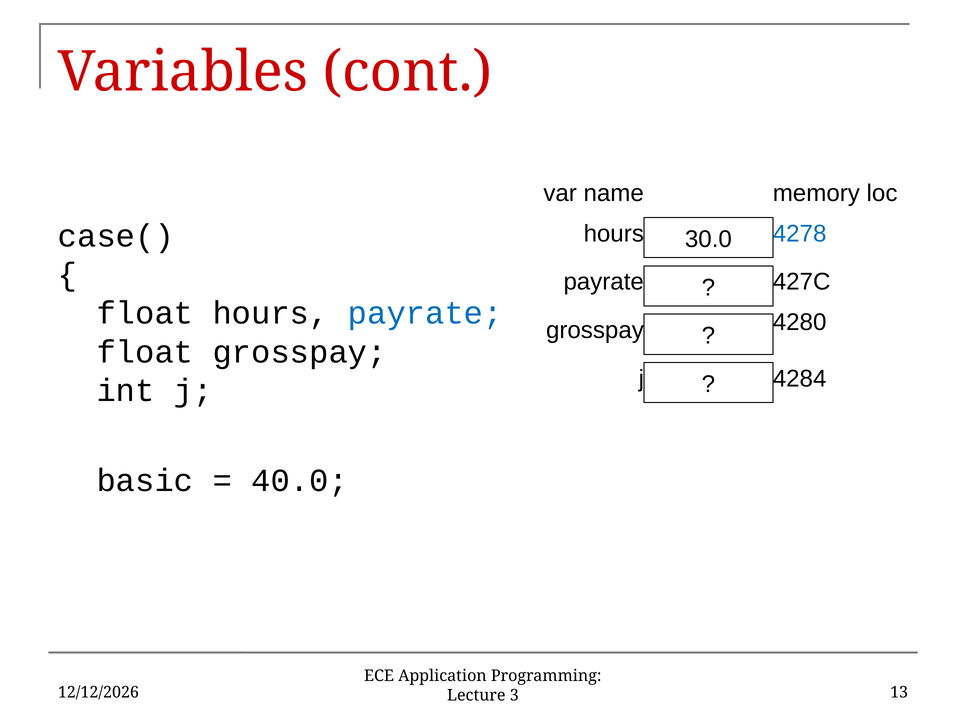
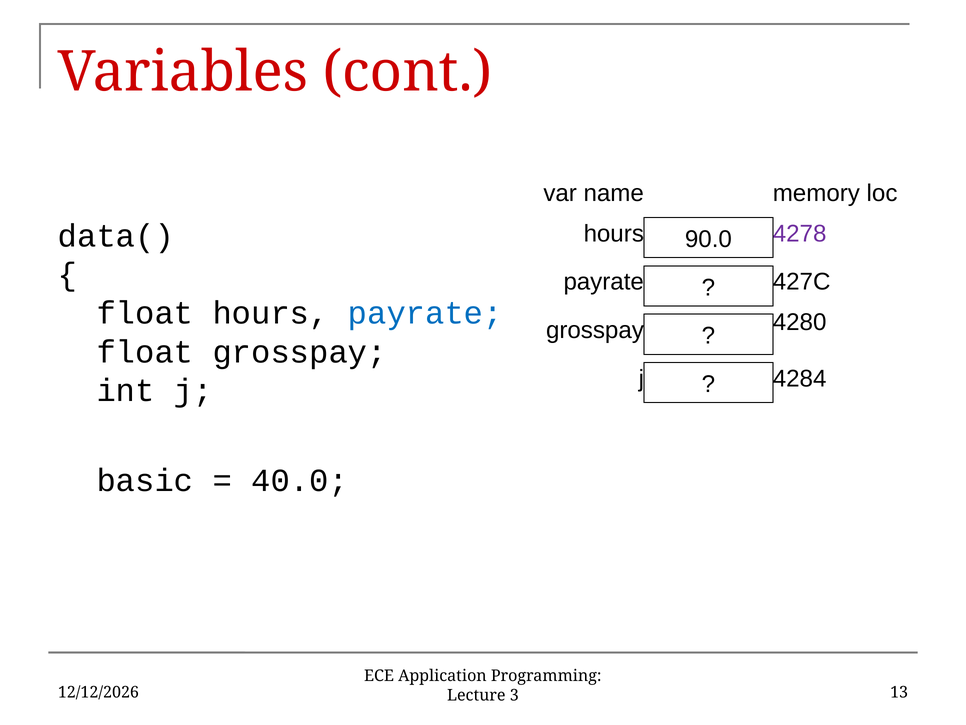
4278 colour: blue -> purple
case(: case( -> data(
30.0: 30.0 -> 90.0
